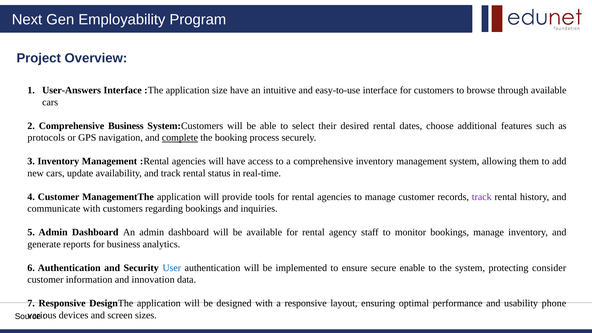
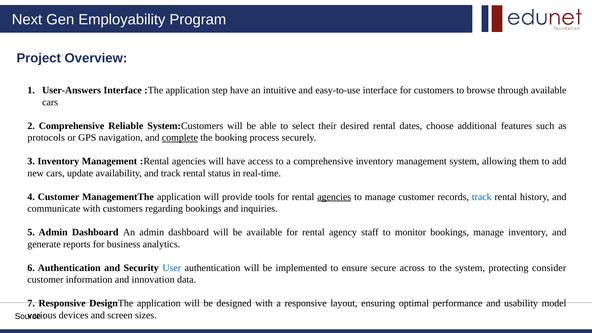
size: size -> step
Comprehensive Business: Business -> Reliable
agencies at (334, 197) underline: none -> present
track at (482, 197) colour: purple -> blue
enable: enable -> across
phone: phone -> model
